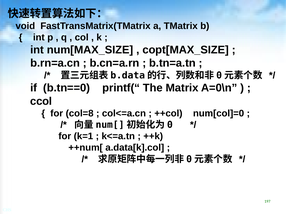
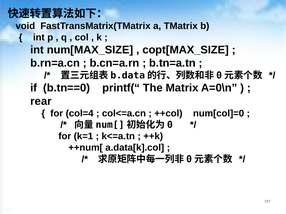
ccol: ccol -> rear
col=8: col=8 -> col=4
